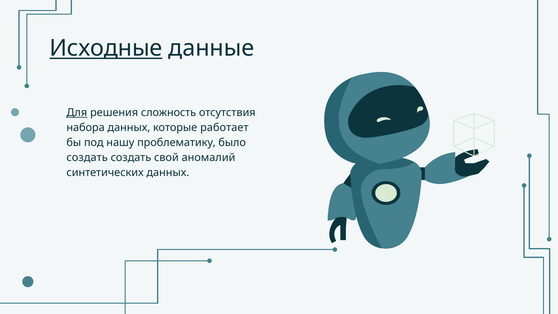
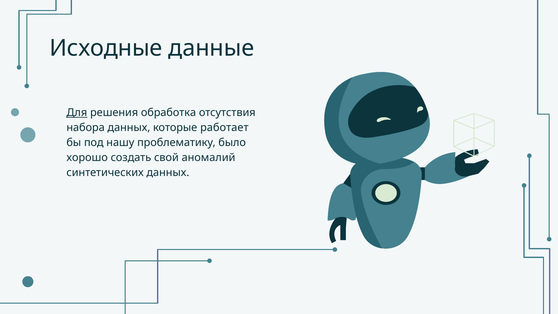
Исходные underline: present -> none
сложность: сложность -> обработка
создать at (87, 157): создать -> хорошо
